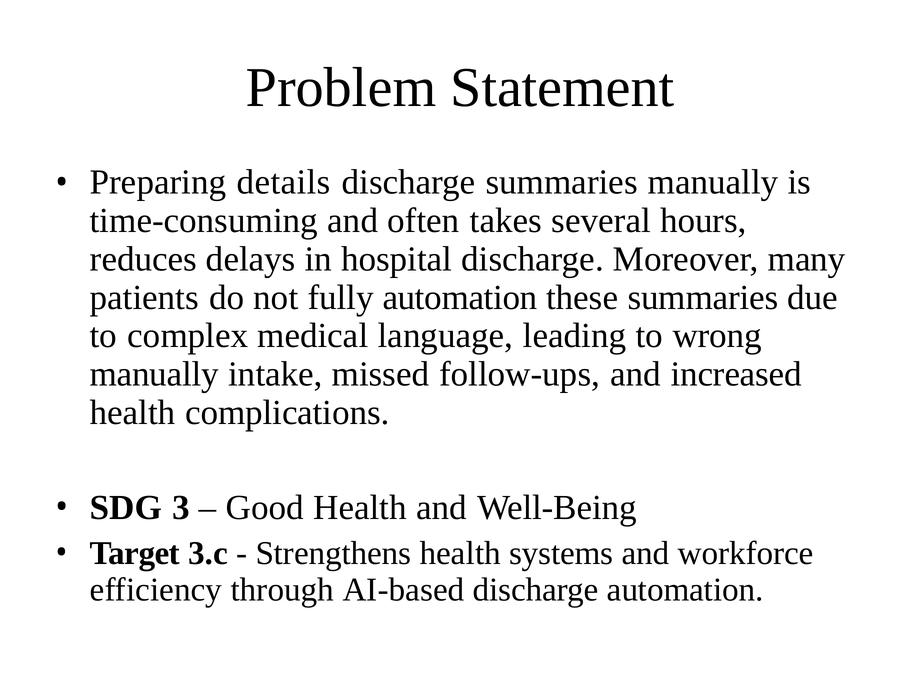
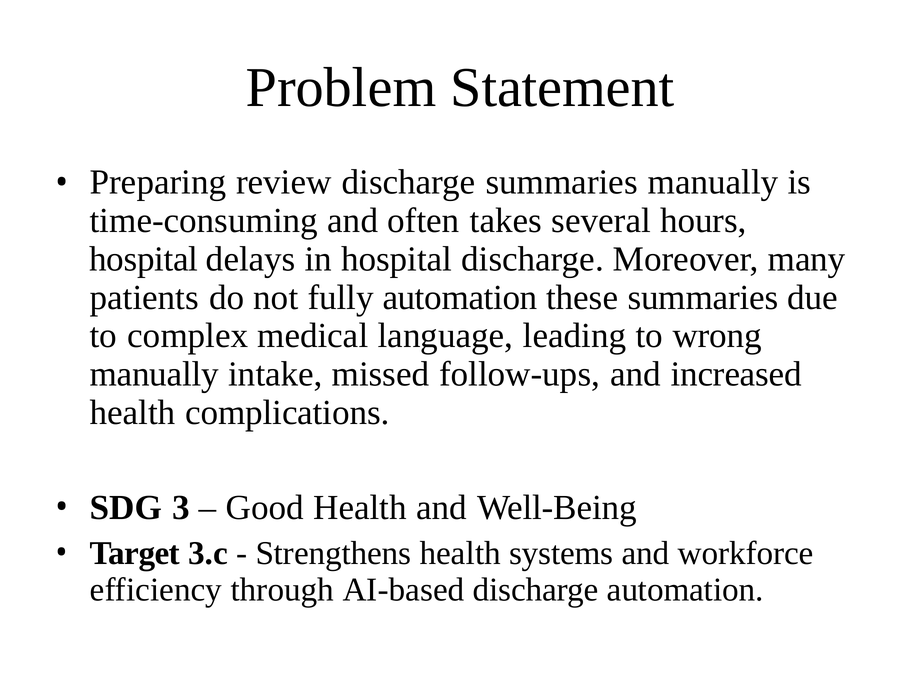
details: details -> review
reduces at (143, 259): reduces -> hospital
